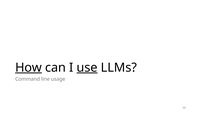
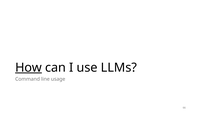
use underline: present -> none
